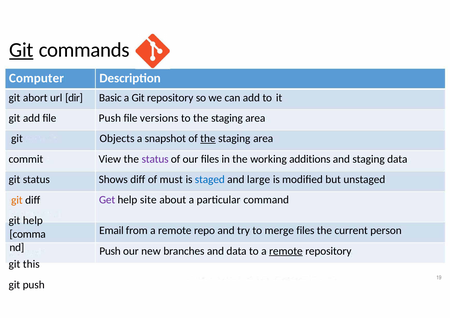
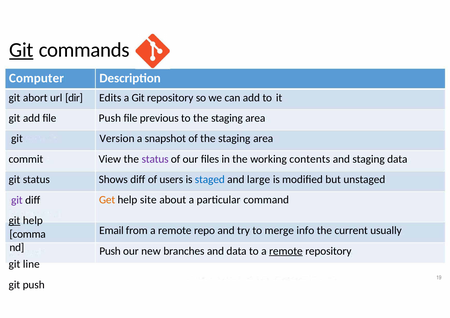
Basic: Basic -> Edits
versions: versions -> previous
Objects: Objects -> Version
the at (208, 139) underline: present -> none
additions: additions -> contents
must: must -> users
Get colour: purple -> orange
git at (17, 200) colour: orange -> purple
git at (14, 221) underline: none -> present
merge files: files -> info
person: person -> usually
this: this -> line
